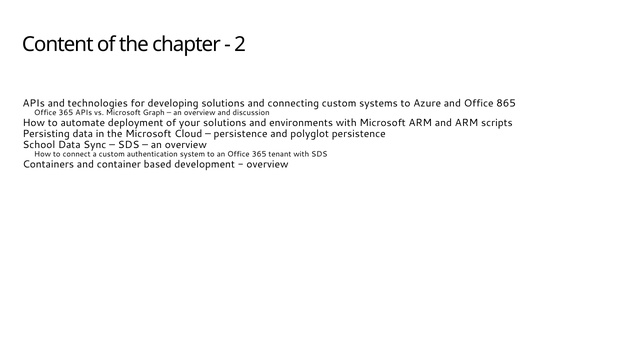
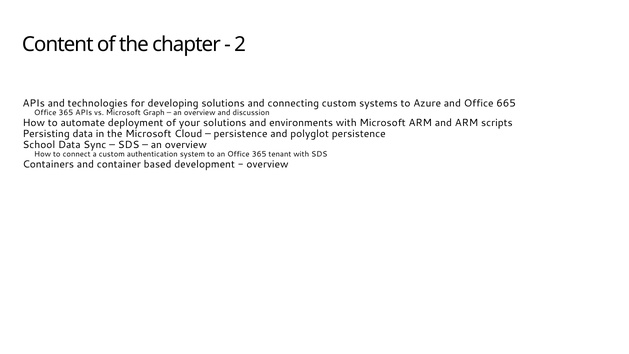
865: 865 -> 665
